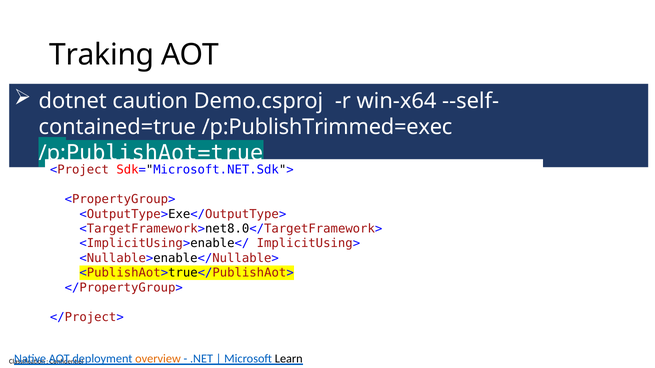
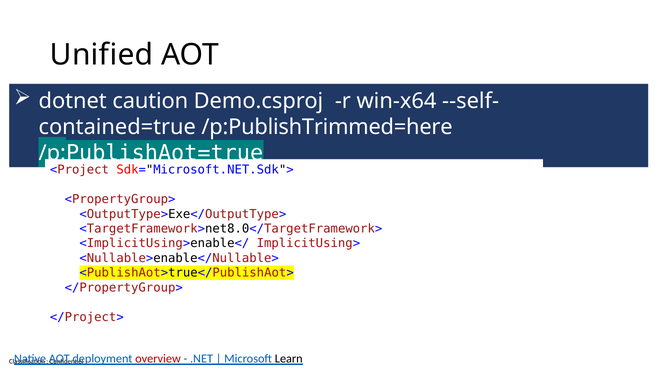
Traking: Traking -> Unified
/p:PublishTrimmed=exec: /p:PublishTrimmed=exec -> /p:PublishTrimmed=here
overview colour: orange -> red
